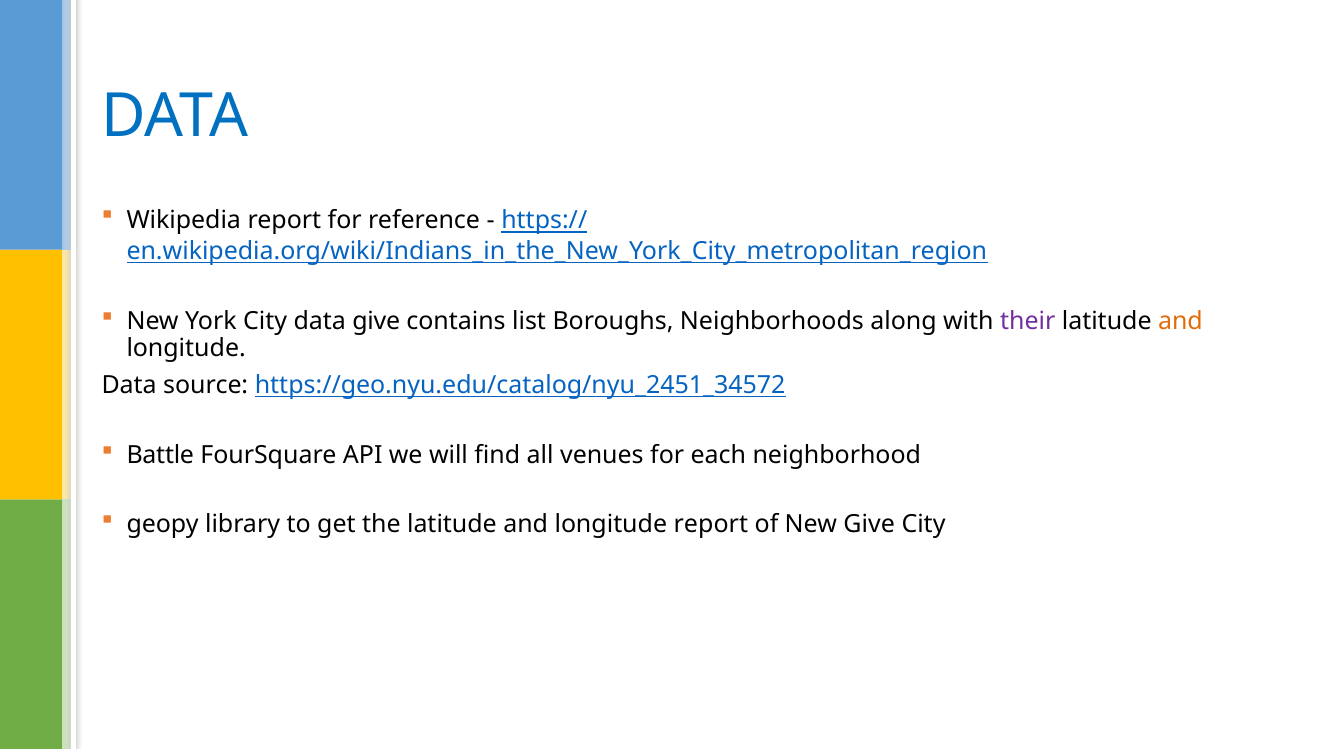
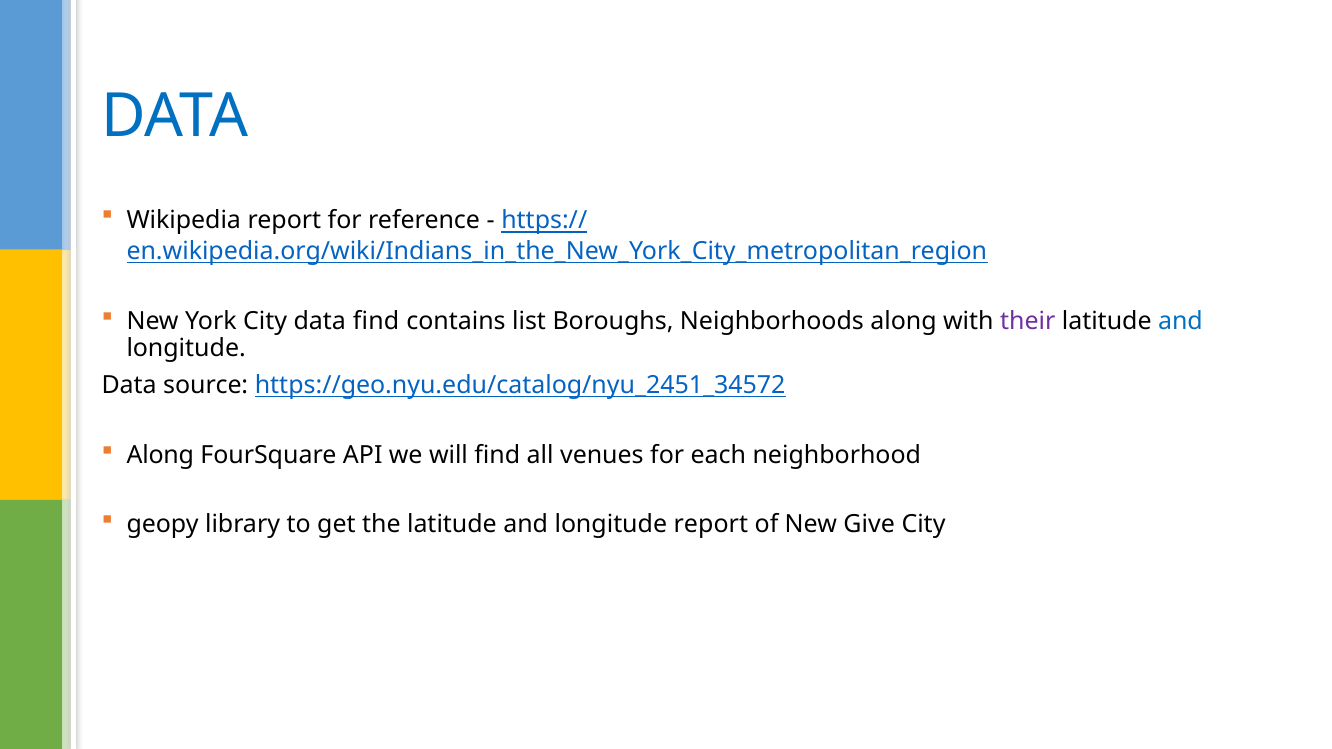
data give: give -> find
and at (1180, 321) colour: orange -> blue
Battle at (160, 455): Battle -> Along
